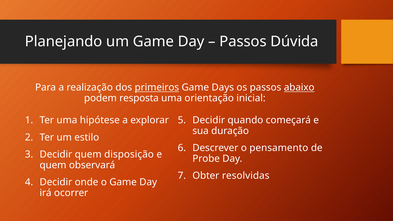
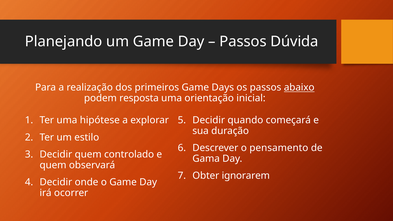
primeiros underline: present -> none
disposição: disposição -> controlado
Probe: Probe -> Gama
resolvidas: resolvidas -> ignorarem
